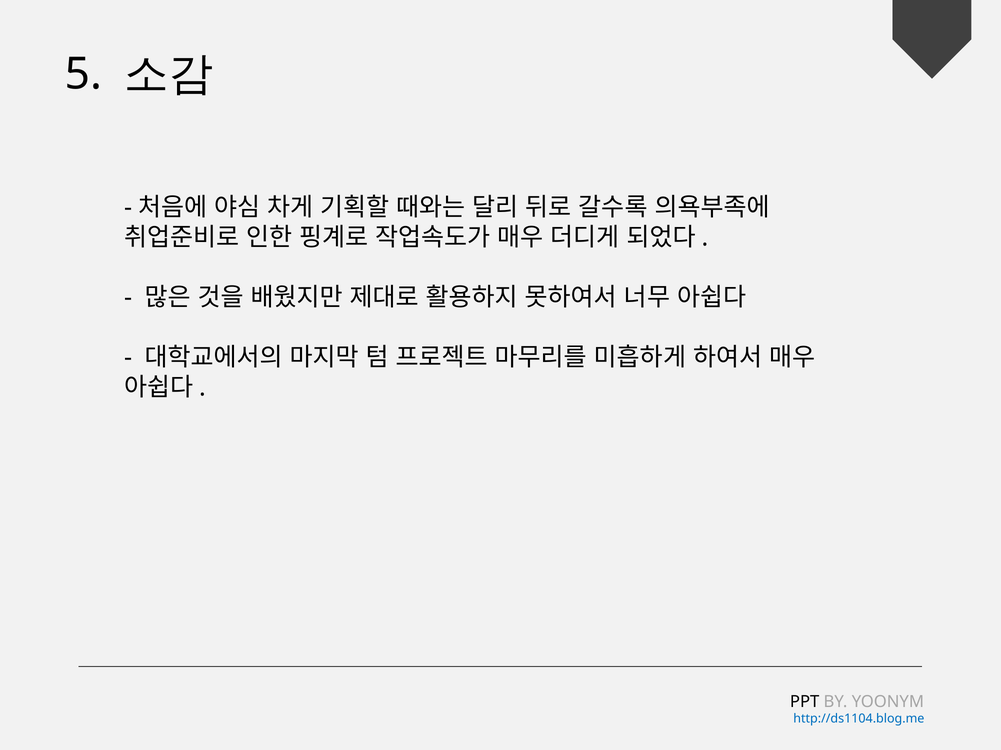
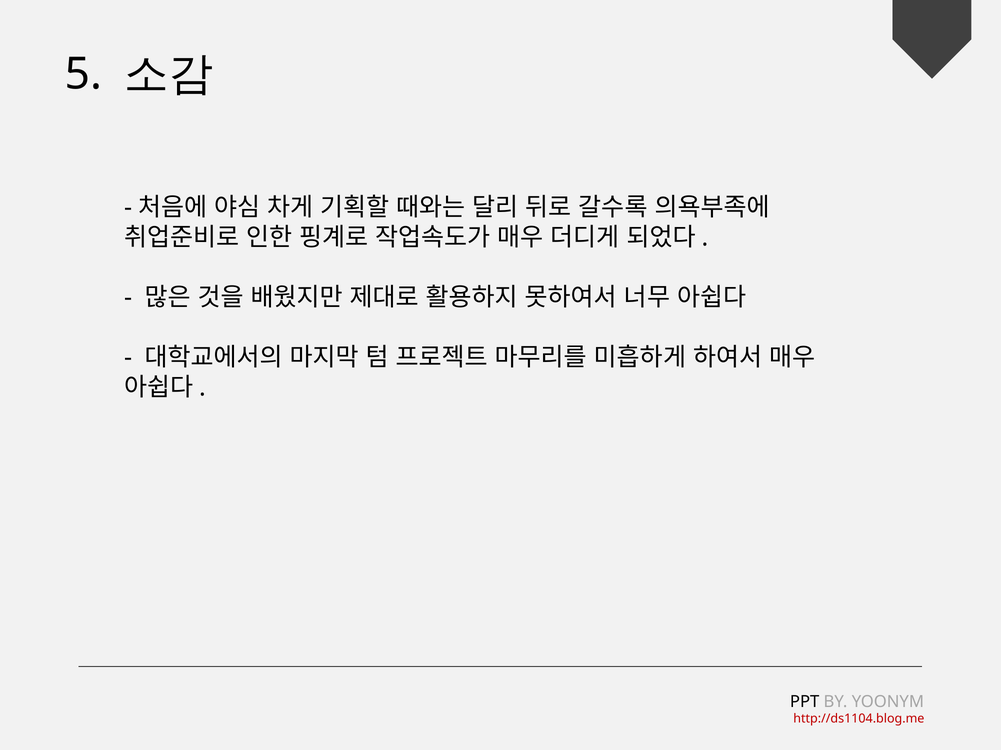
http://ds1104.blog.me colour: blue -> red
